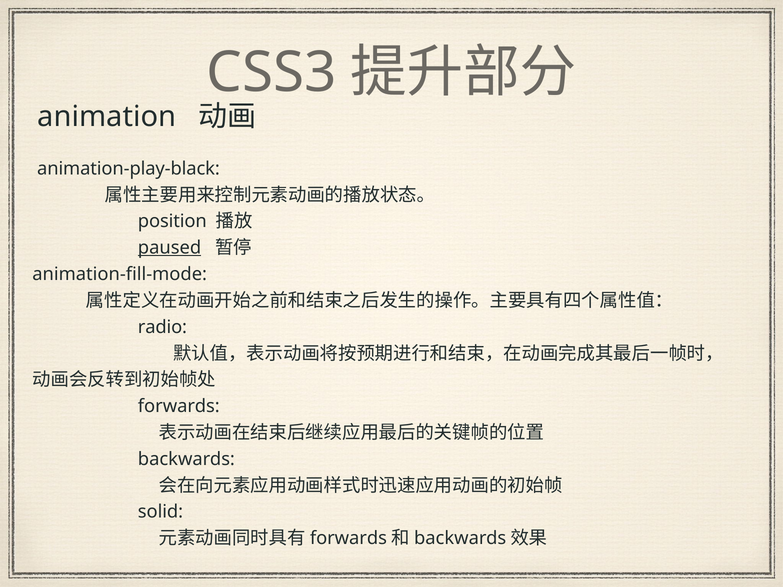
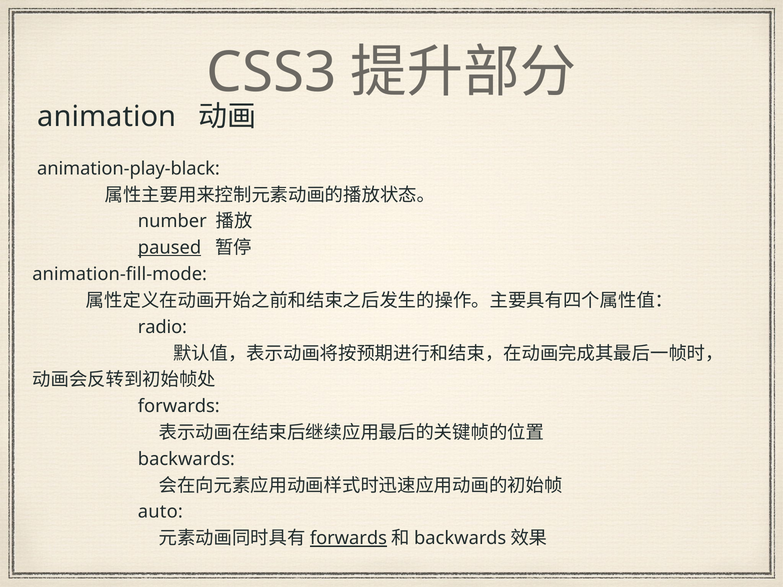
position: position -> number
solid: solid -> auto
forwards at (348, 539) underline: none -> present
